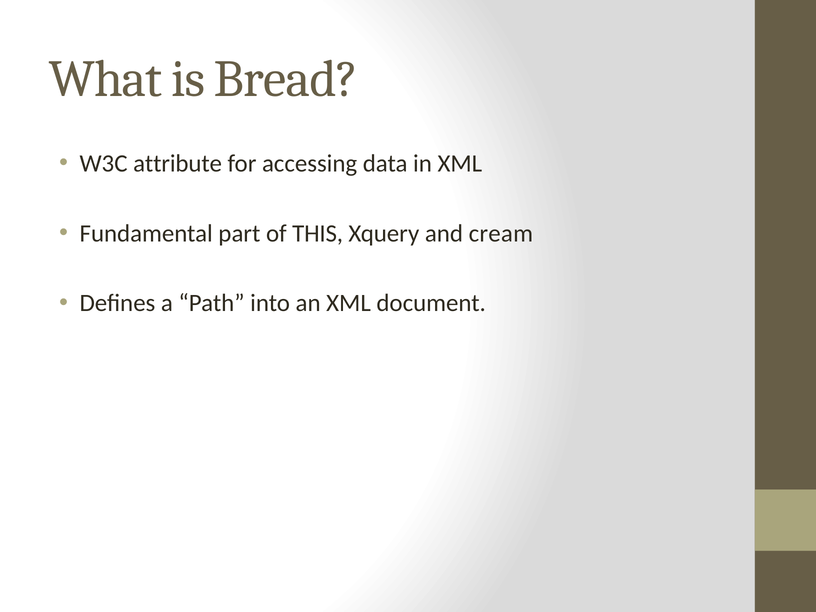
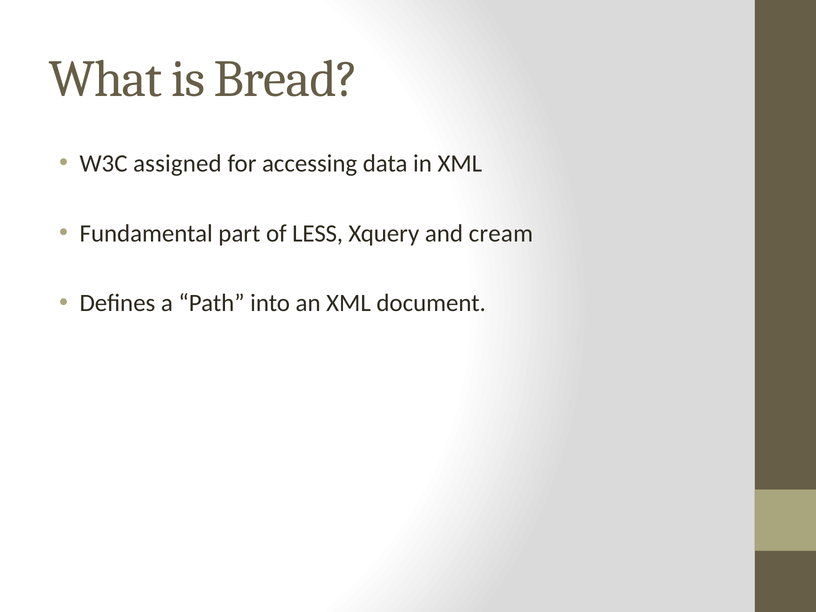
attribute: attribute -> assigned
THIS: THIS -> LESS
